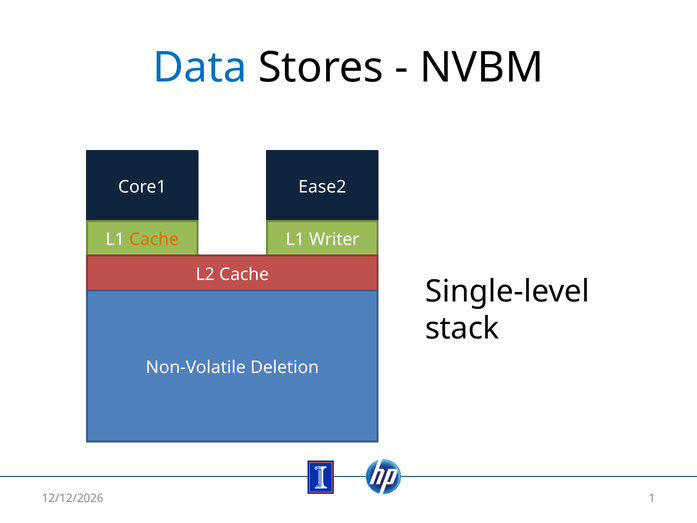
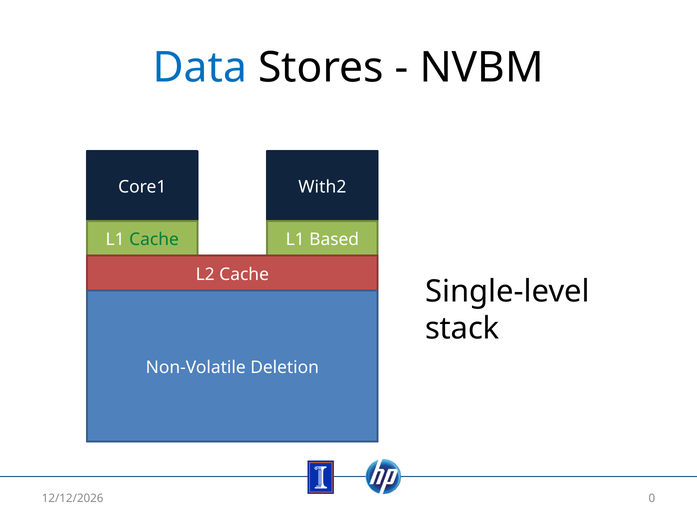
Ease2: Ease2 -> With2
Cache at (154, 239) colour: orange -> green
Writer: Writer -> Based
1: 1 -> 0
